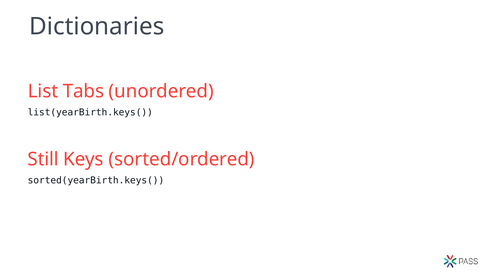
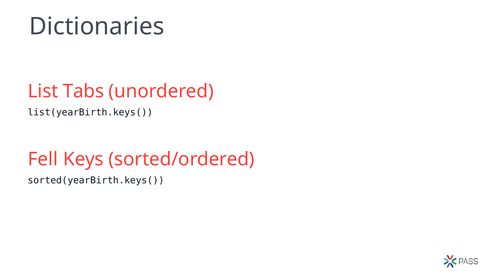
Still: Still -> Fell
